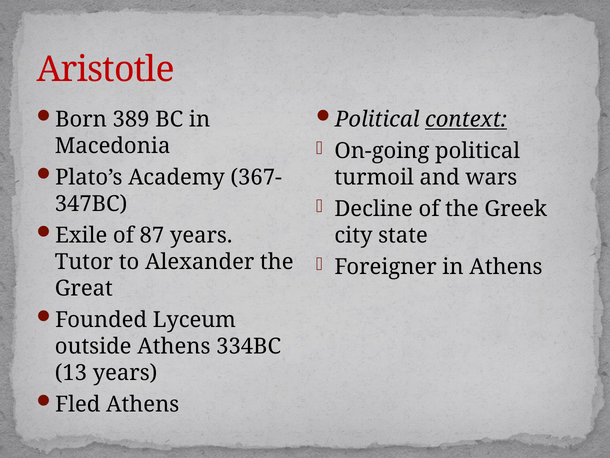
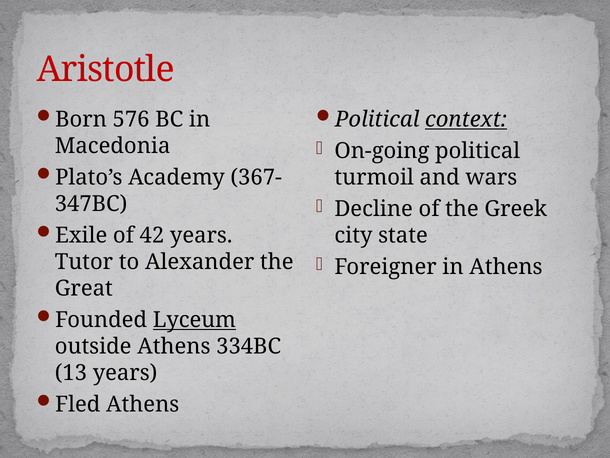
389: 389 -> 576
87: 87 -> 42
Lyceum underline: none -> present
